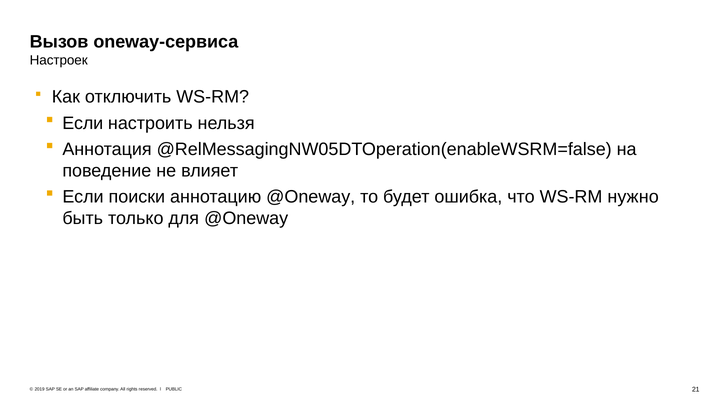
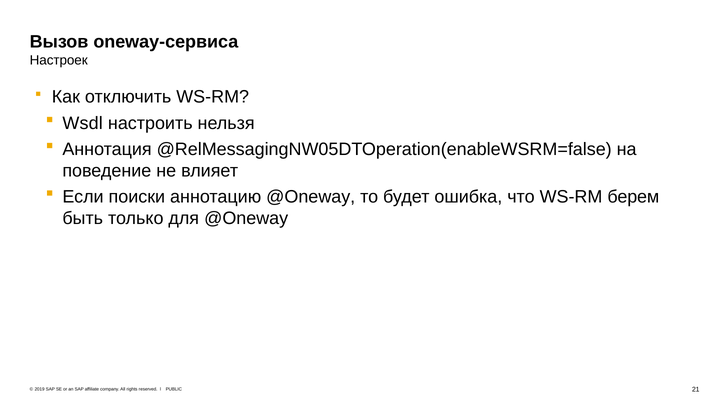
Если at (83, 123): Если -> Wsdl
нужно: нужно -> берем
